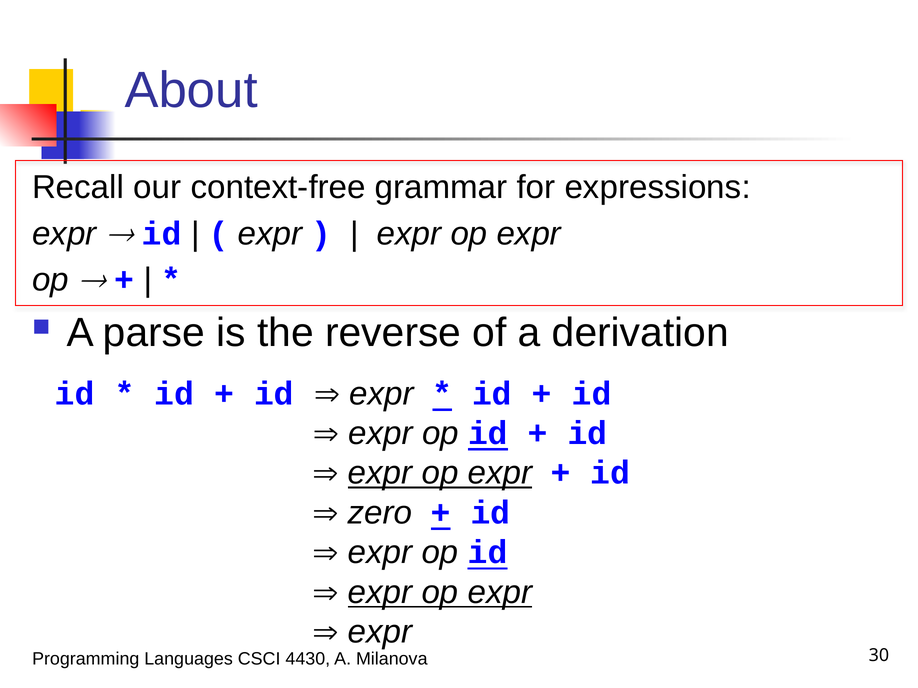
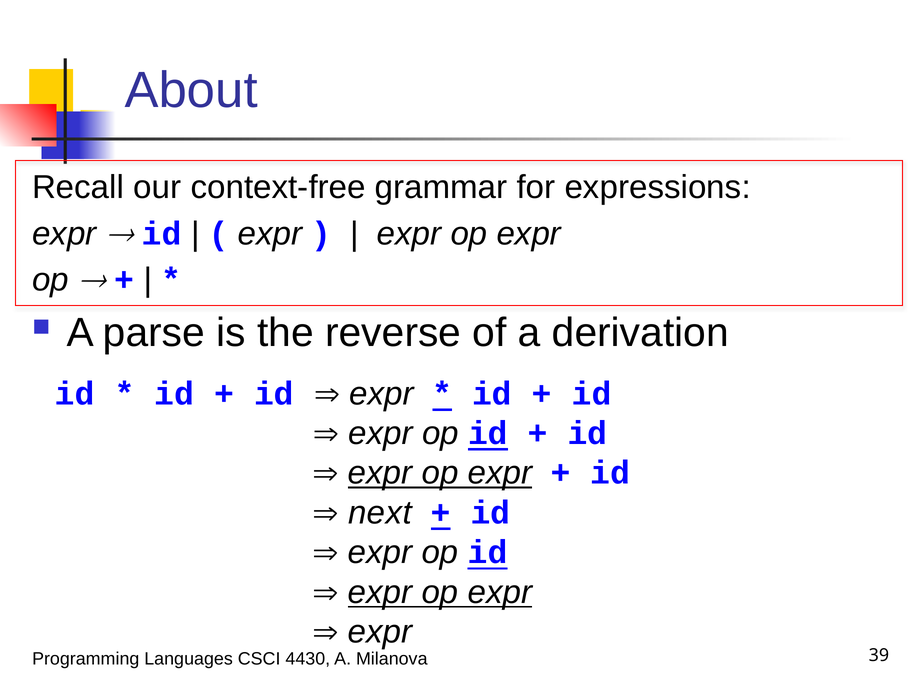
zero: zero -> next
30: 30 -> 39
